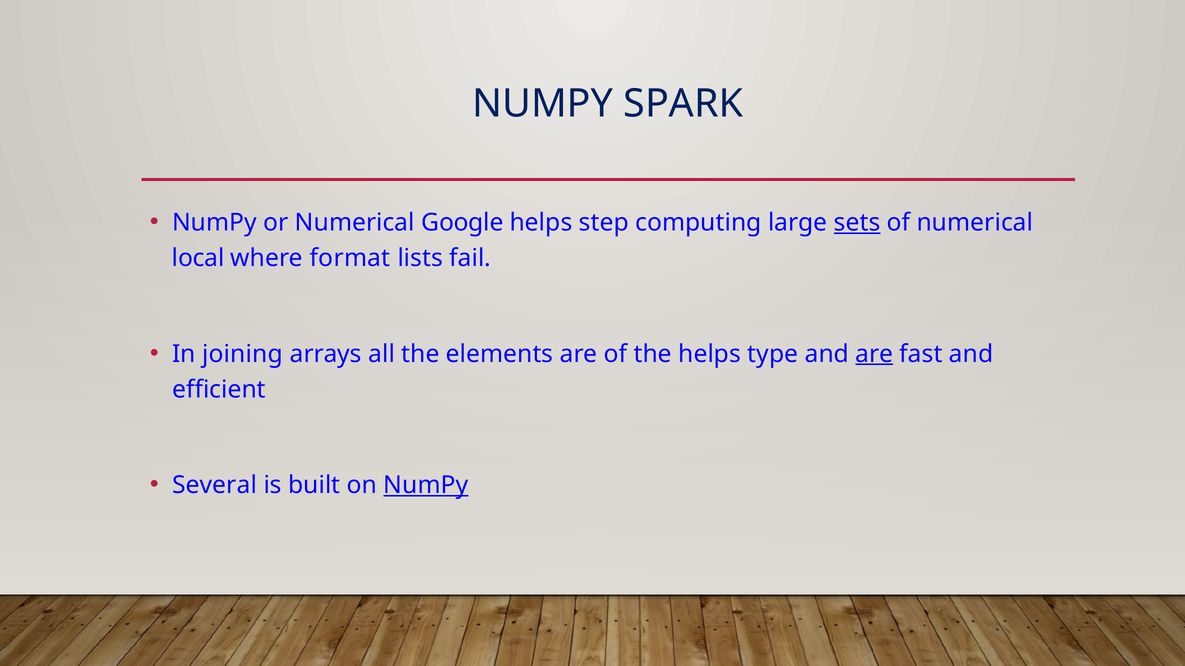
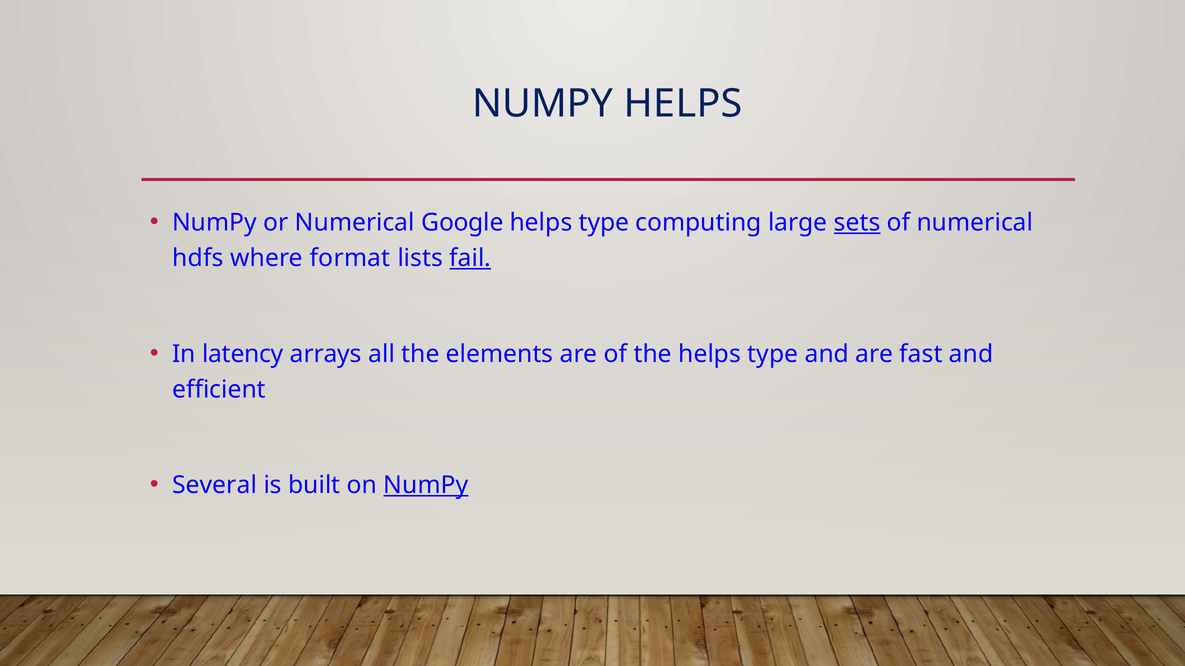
NUMPY SPARK: SPARK -> HELPS
step at (604, 223): step -> type
local: local -> hdfs
fail underline: none -> present
joining: joining -> latency
are at (874, 354) underline: present -> none
